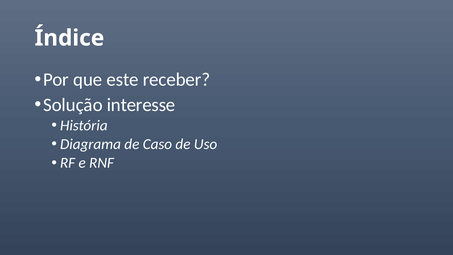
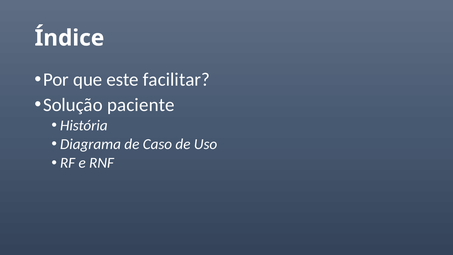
receber: receber -> facilitar
interesse: interesse -> paciente
